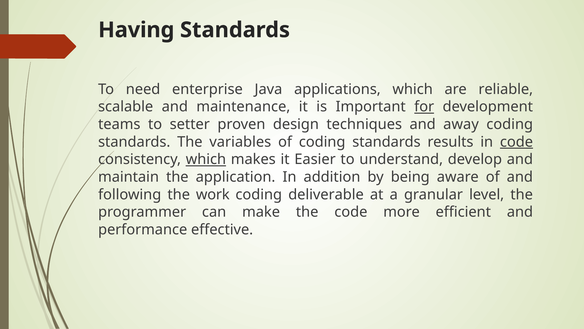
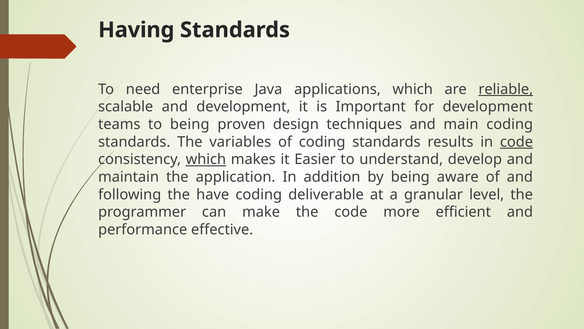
reliable underline: none -> present
and maintenance: maintenance -> development
for underline: present -> none
to setter: setter -> being
away: away -> main
work: work -> have
